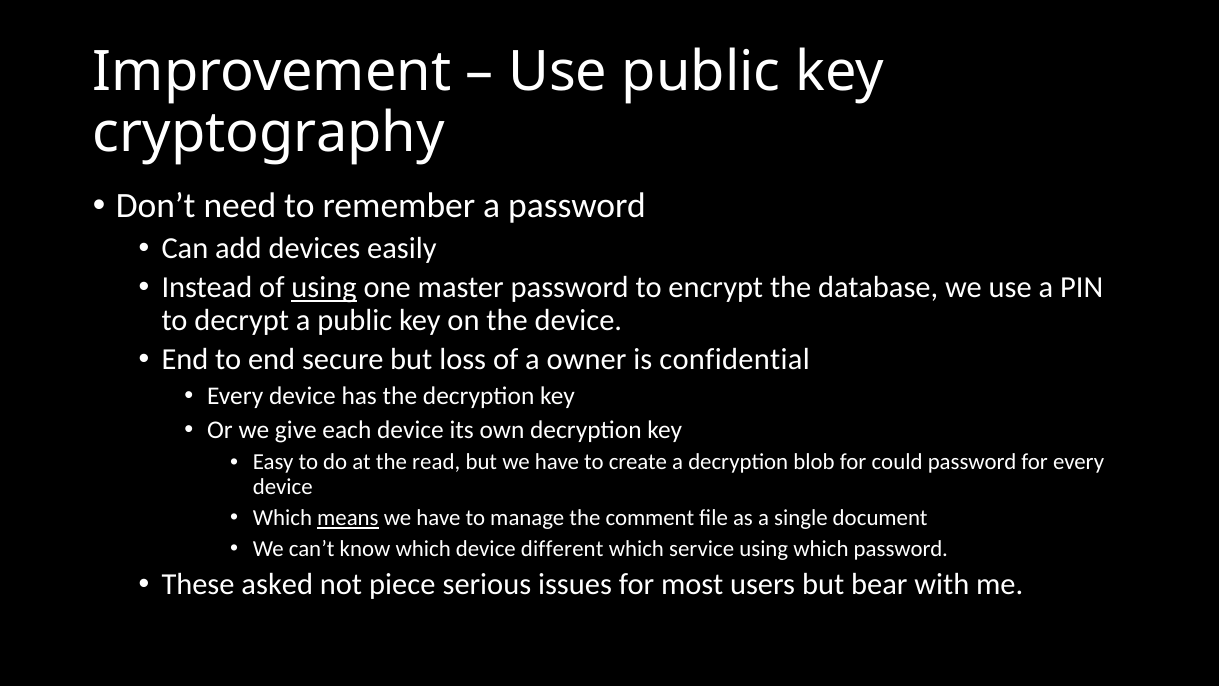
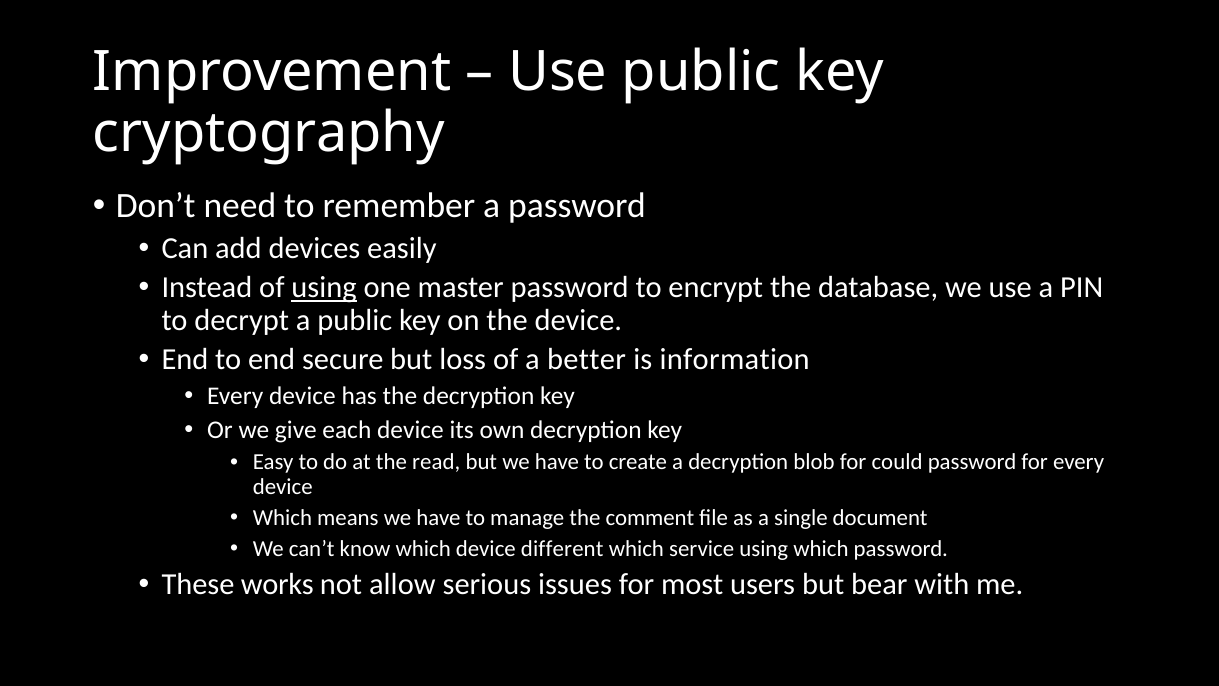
owner: owner -> better
confidential: confidential -> information
means underline: present -> none
asked: asked -> works
piece: piece -> allow
